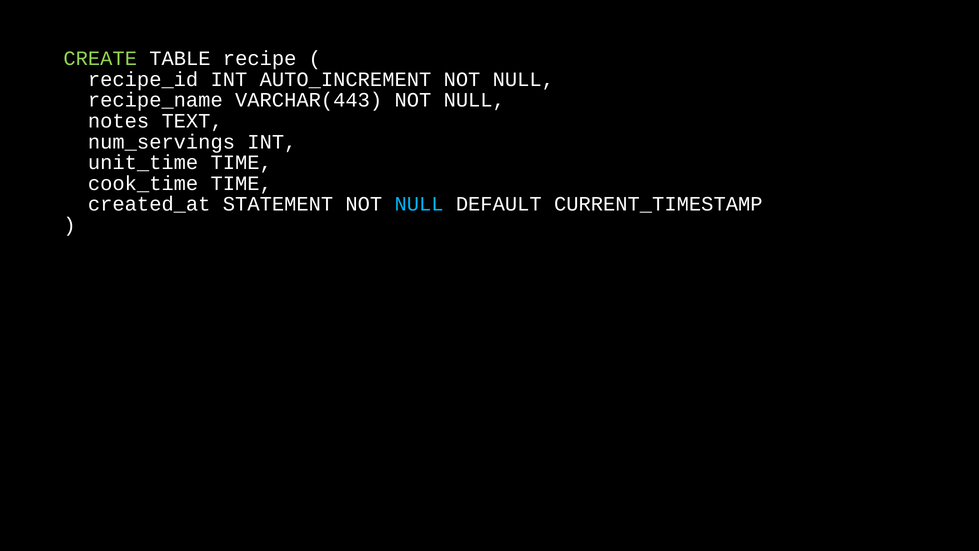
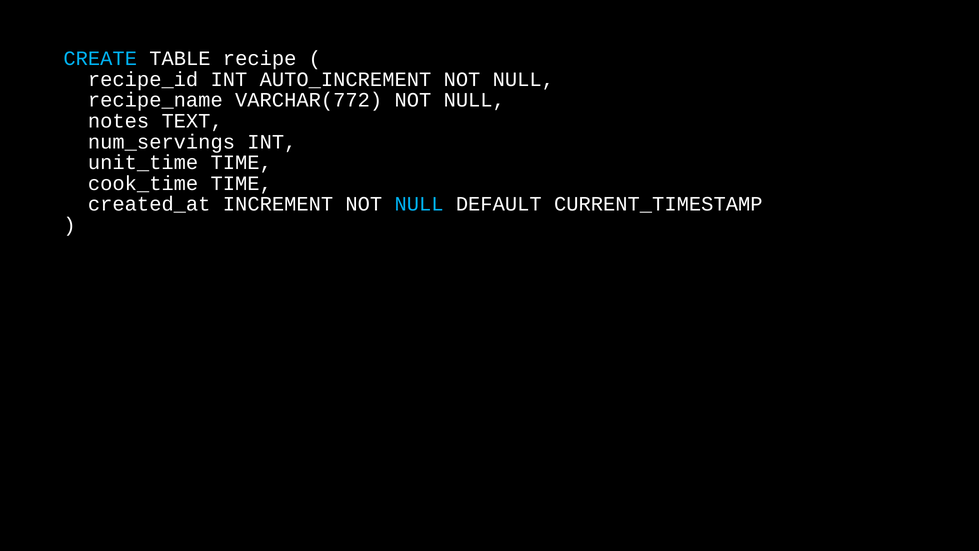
CREATE colour: light green -> light blue
VARCHAR(443: VARCHAR(443 -> VARCHAR(772
STATEMENT: STATEMENT -> INCREMENT
